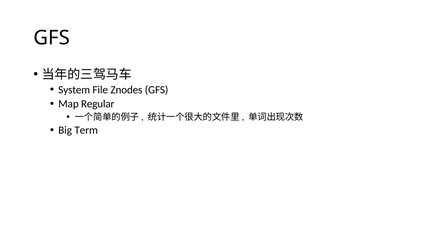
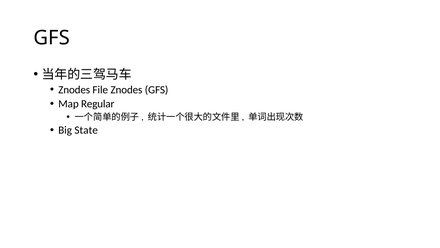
System at (74, 90): System -> Znodes
Term: Term -> State
